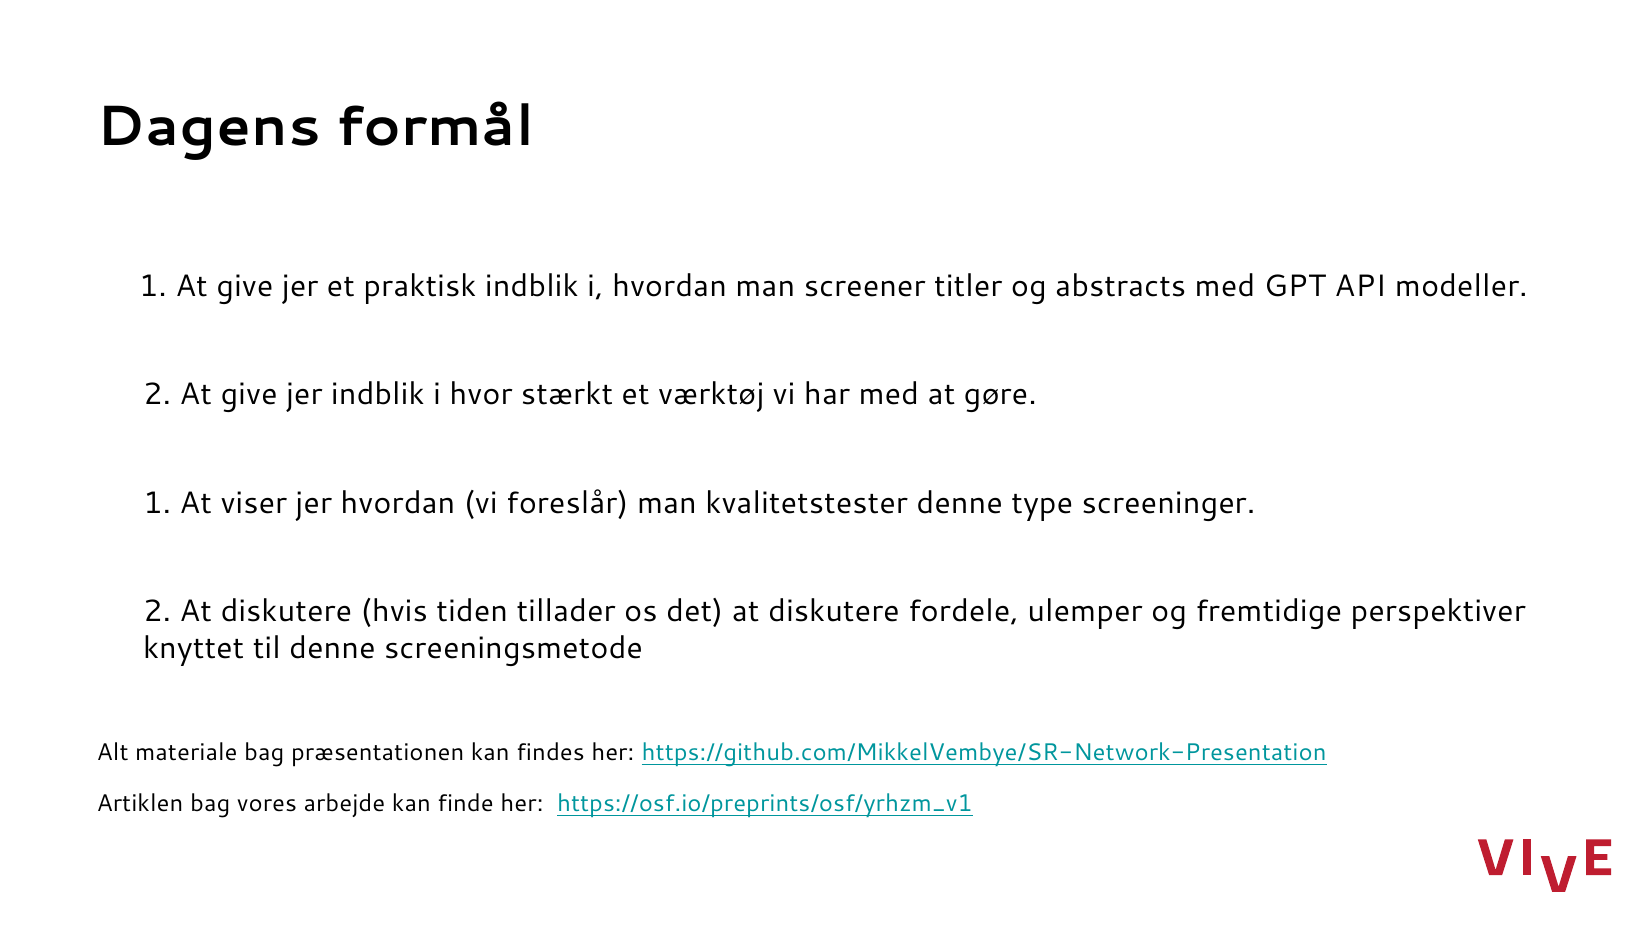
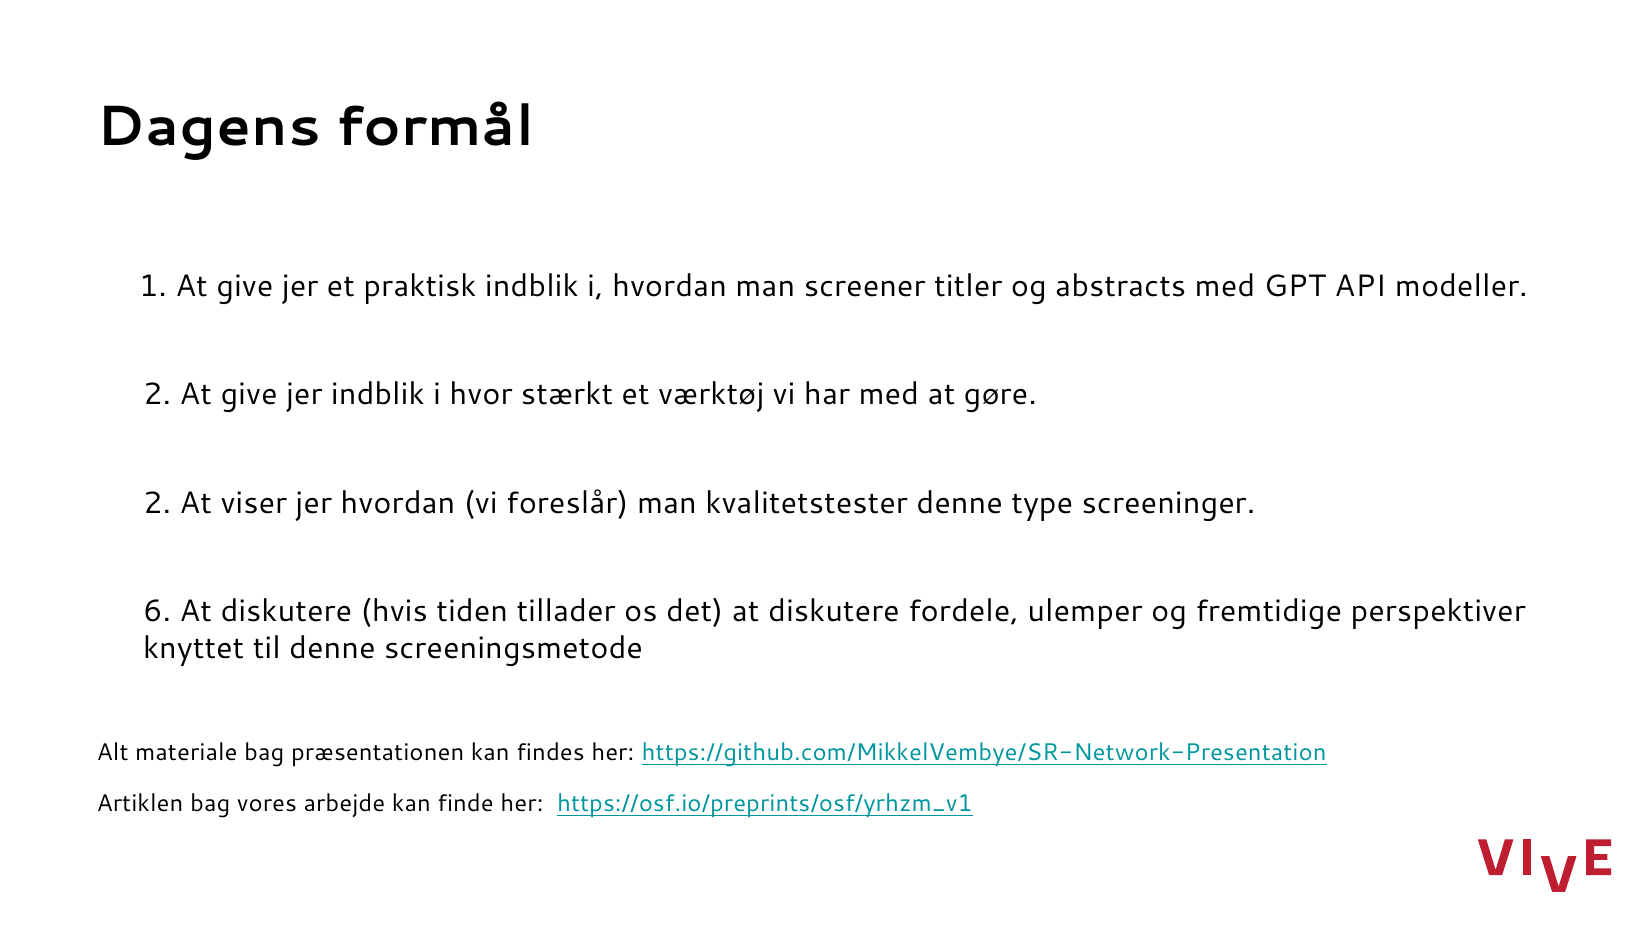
2 1: 1 -> 2
3 2: 2 -> 6
